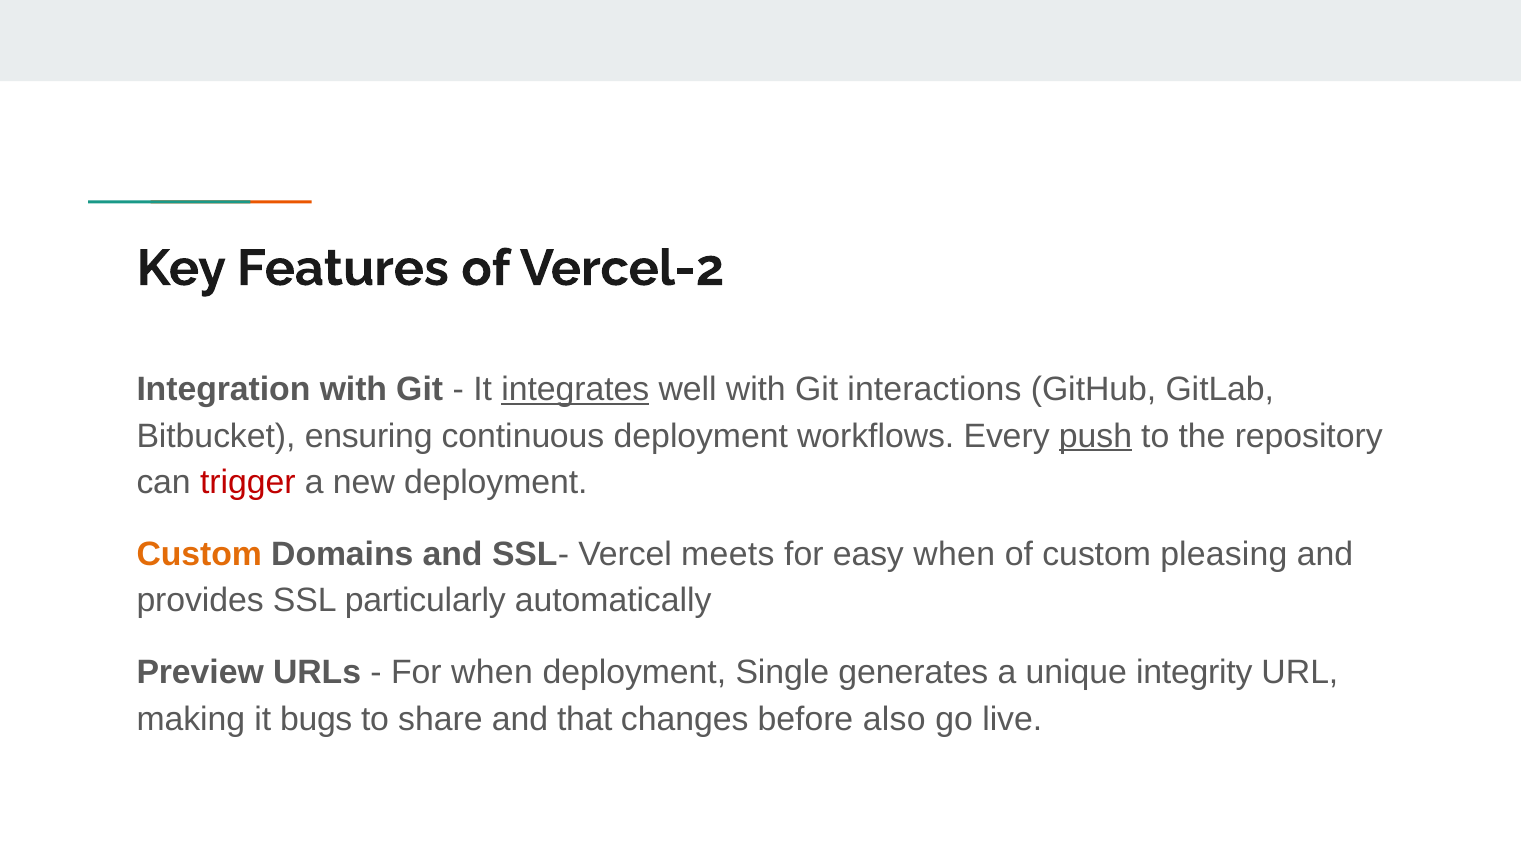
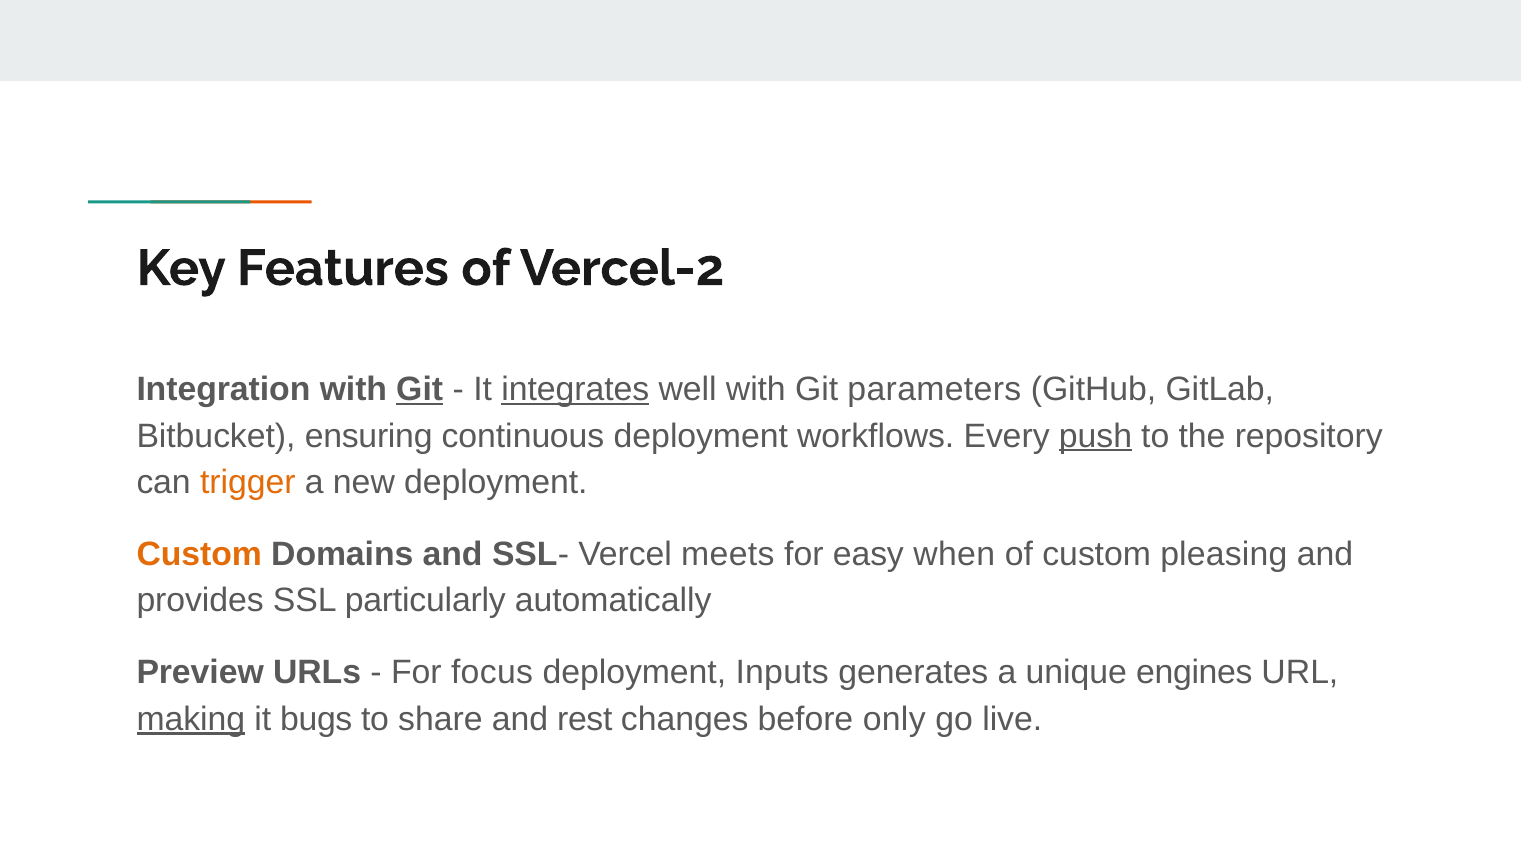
Git at (420, 390) underline: none -> present
interactions: interactions -> parameters
trigger colour: red -> orange
For when: when -> focus
Single: Single -> Inputs
integrity: integrity -> engines
making underline: none -> present
that: that -> rest
also: also -> only
